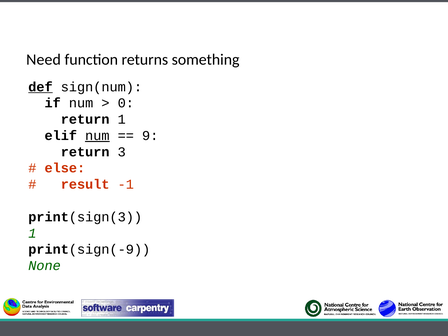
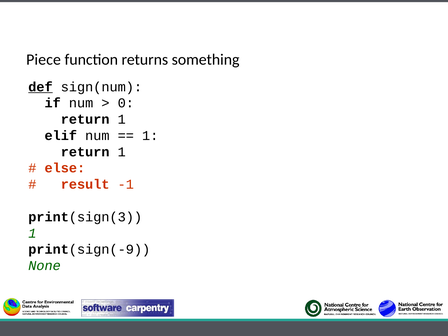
Need: Need -> Piece
num at (97, 136) underline: present -> none
9 at (150, 136): 9 -> 1
3 at (122, 152): 3 -> 1
